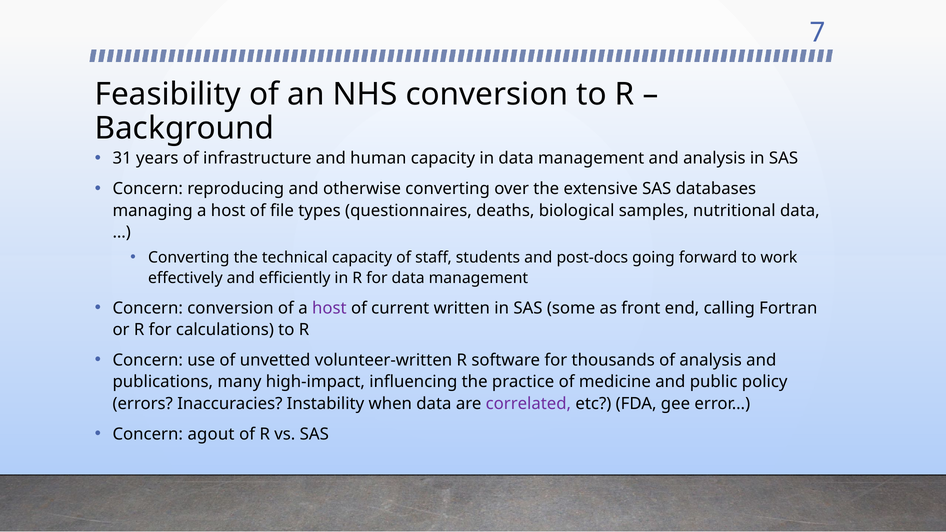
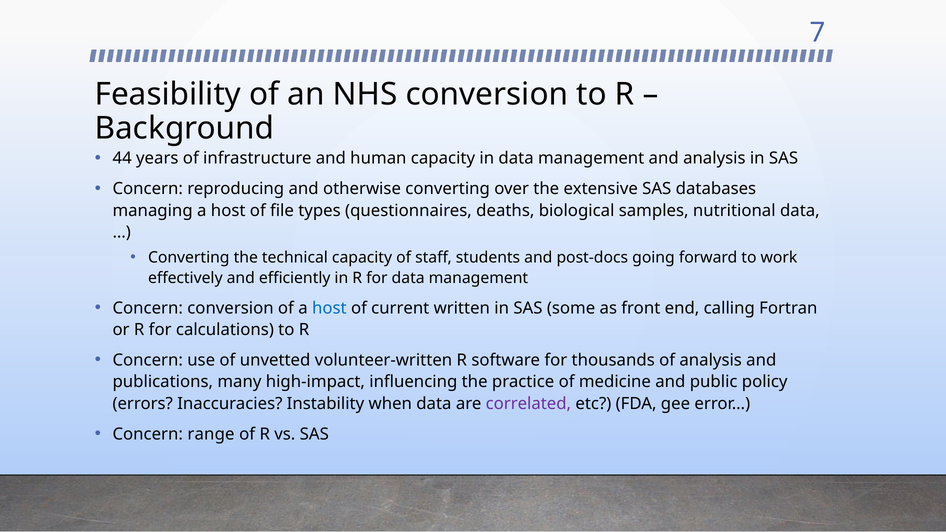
31: 31 -> 44
host at (329, 308) colour: purple -> blue
agout: agout -> range
